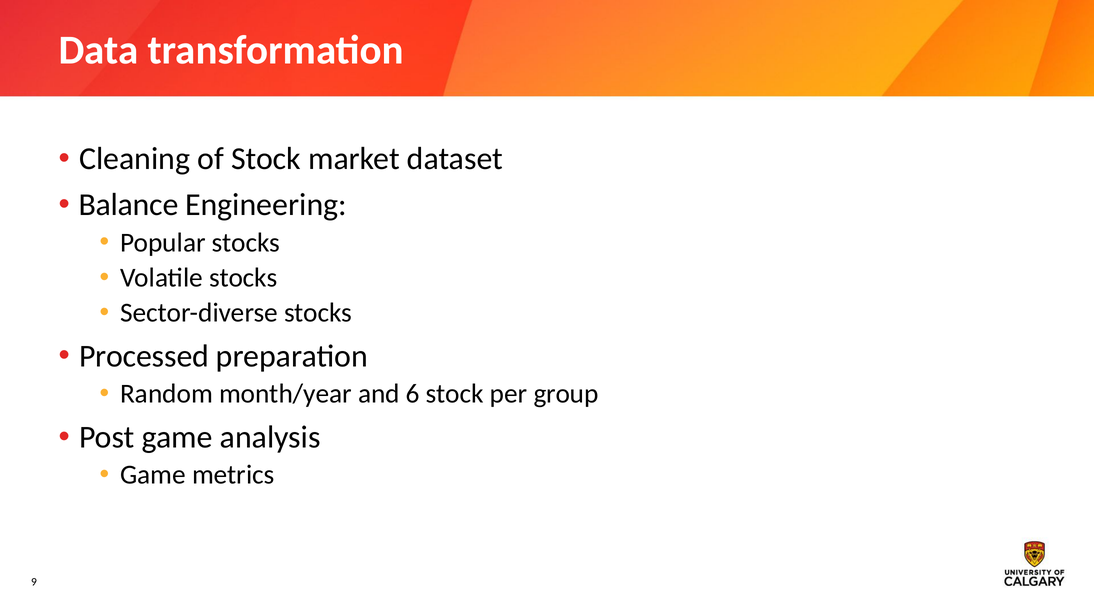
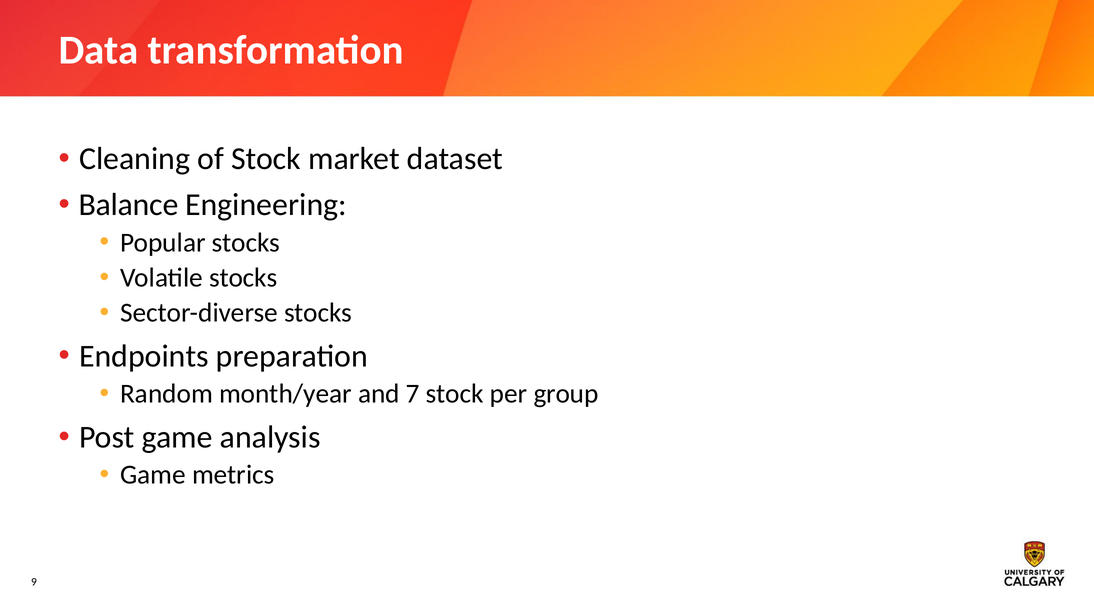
Processed: Processed -> Endpoints
6: 6 -> 7
